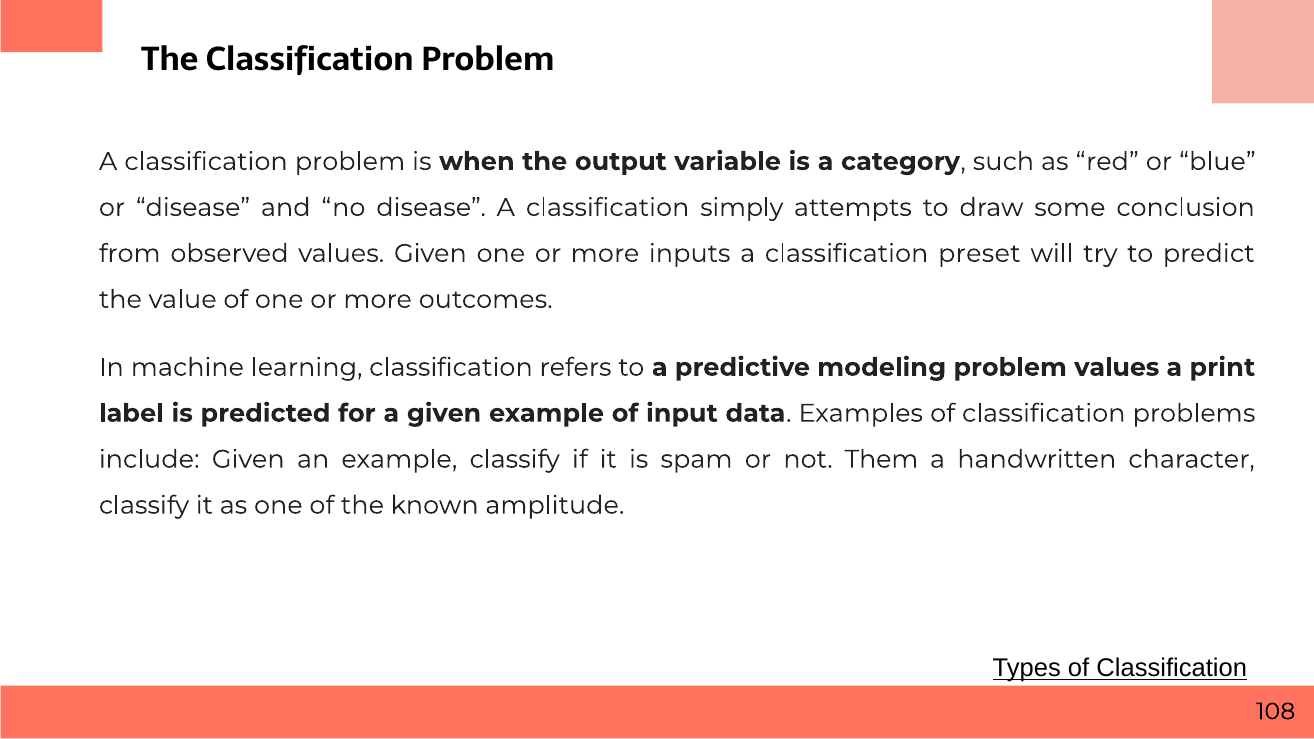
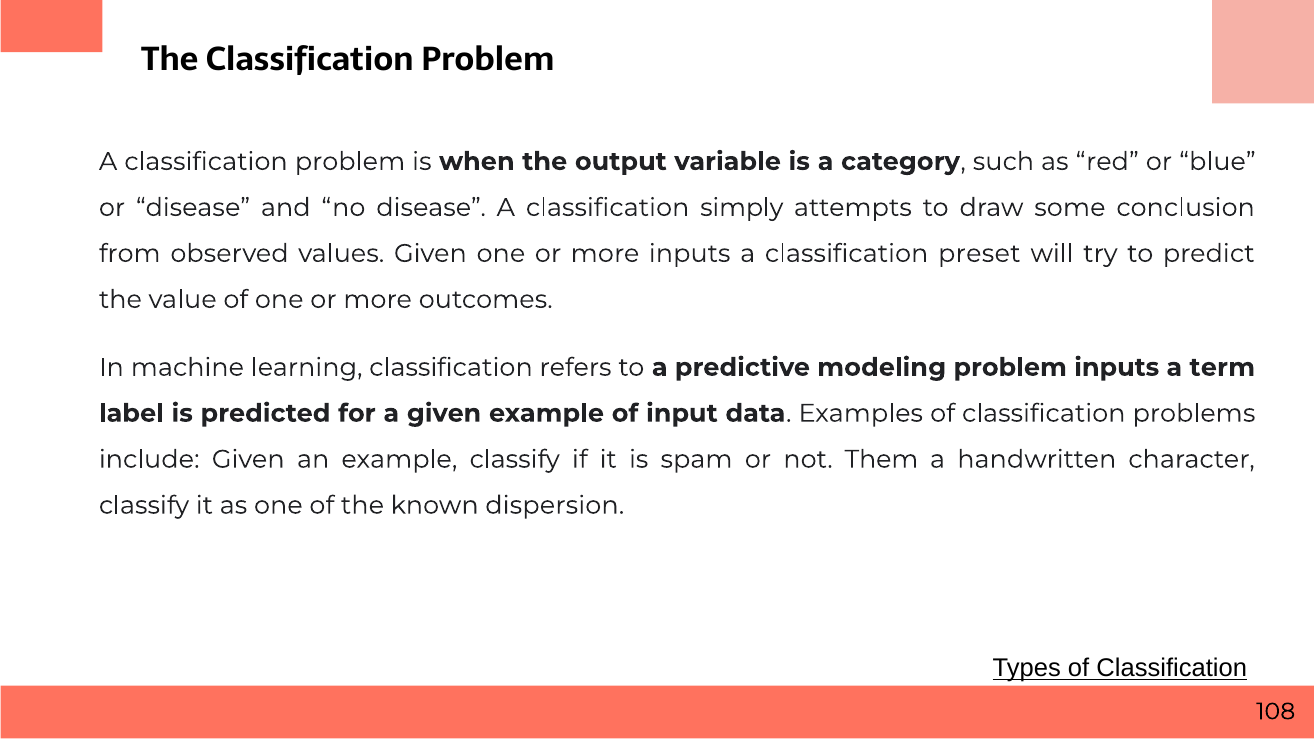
problem values: values -> inputs
print: print -> term
amplitude: amplitude -> dispersion
